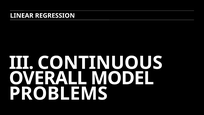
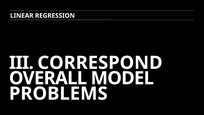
CONTINUOUS: CONTINUOUS -> CORRESPOND
